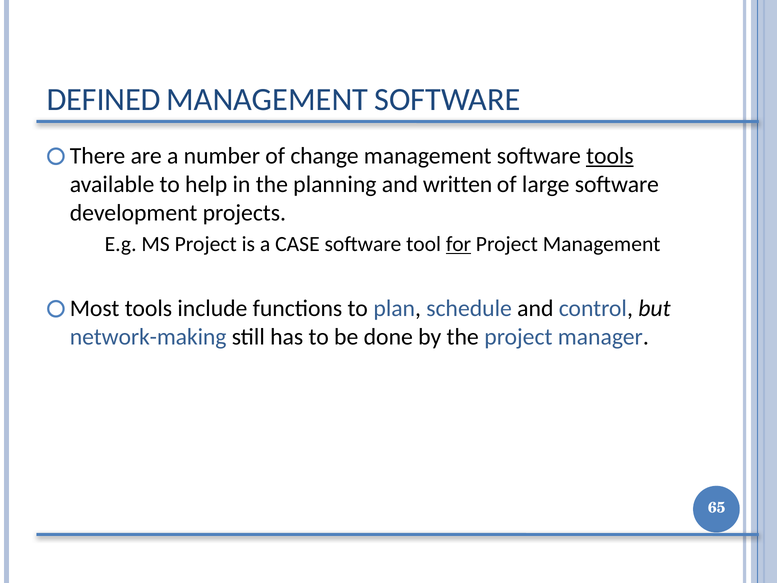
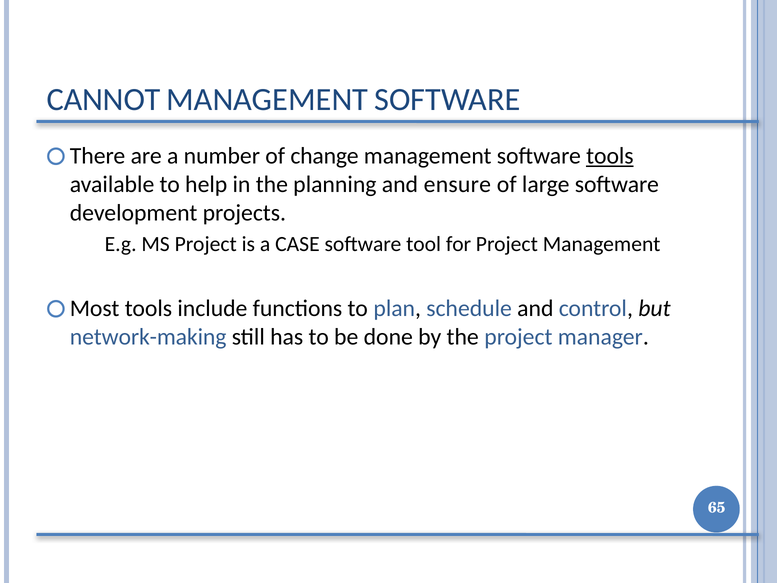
DEFINED: DEFINED -> CANNOT
written: written -> ensure
for underline: present -> none
